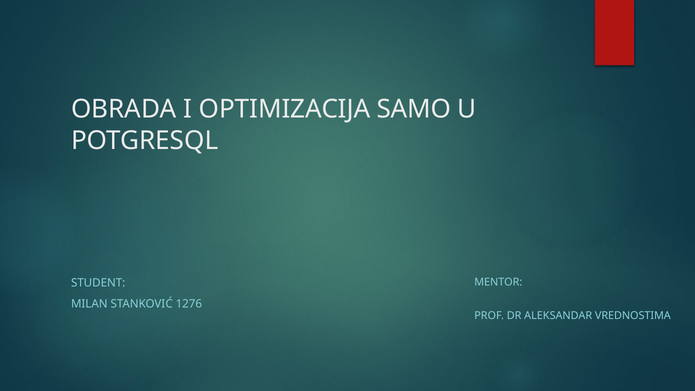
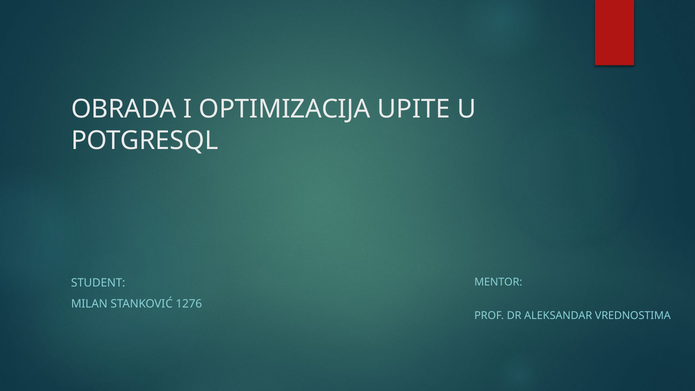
SAMO: SAMO -> UPITE
